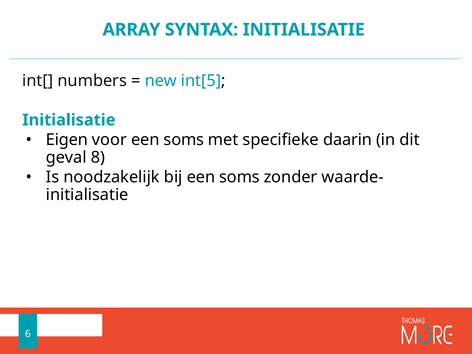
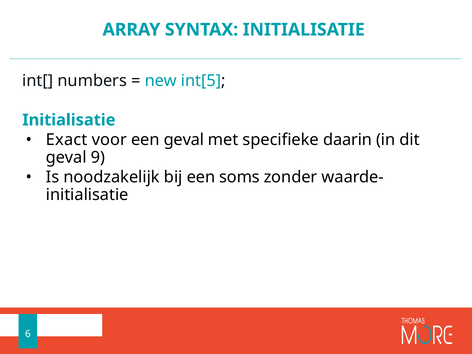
Eigen: Eigen -> Exact
voor een soms: soms -> geval
8: 8 -> 9
